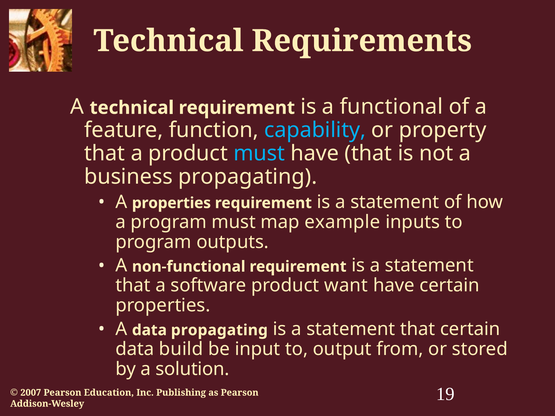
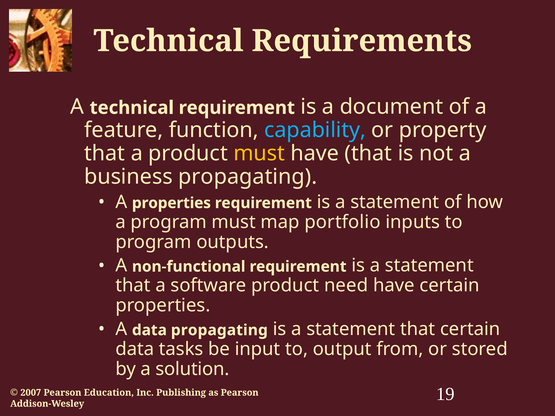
functional: functional -> document
must at (259, 153) colour: light blue -> yellow
example: example -> portfolio
want: want -> need
build: build -> tasks
